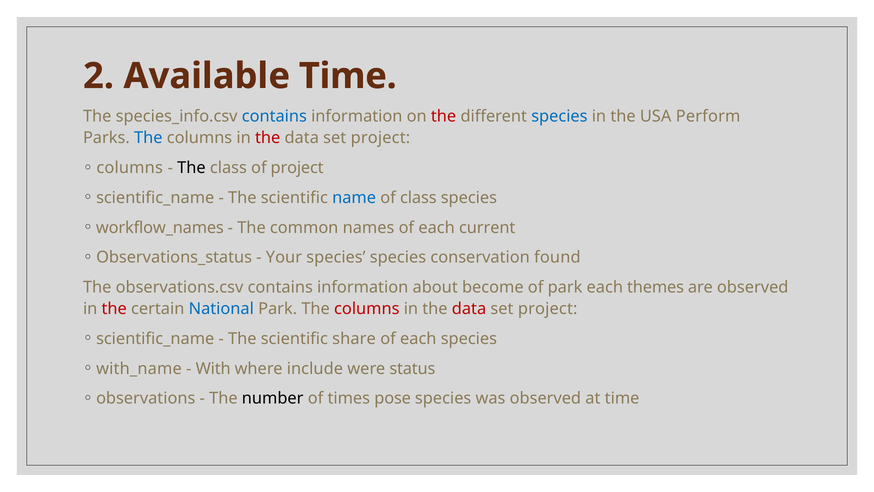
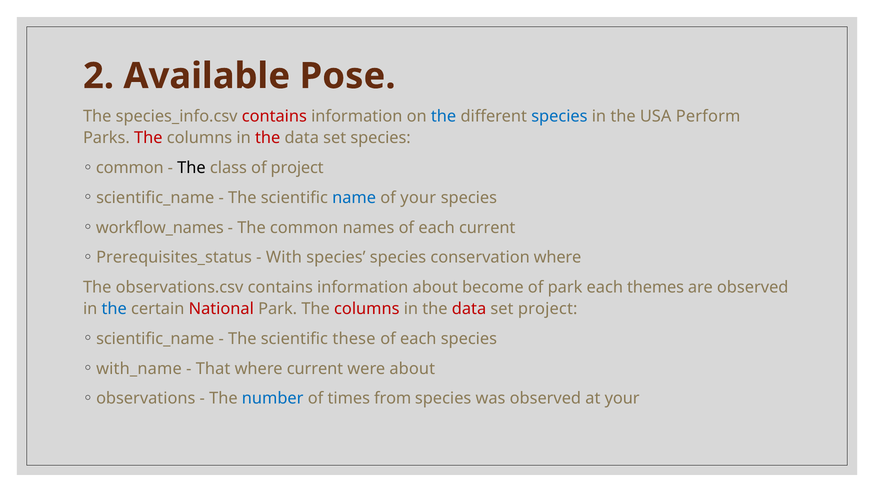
Available Time: Time -> Pose
contains at (274, 116) colour: blue -> red
the at (444, 116) colour: red -> blue
The at (148, 138) colour: blue -> red
project at (380, 138): project -> species
columns at (130, 168): columns -> common
of class: class -> your
Observations_status: Observations_status -> Prerequisites_status
Your: Your -> With
conservation found: found -> where
the at (114, 309) colour: red -> blue
National colour: blue -> red
share: share -> these
With: With -> That
where include: include -> current
were status: status -> about
number colour: black -> blue
pose: pose -> from
at time: time -> your
